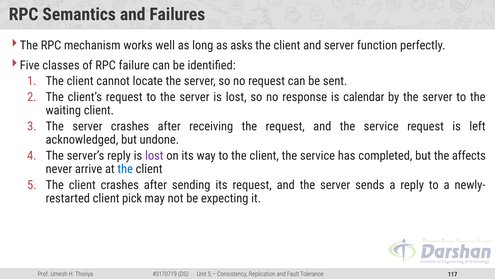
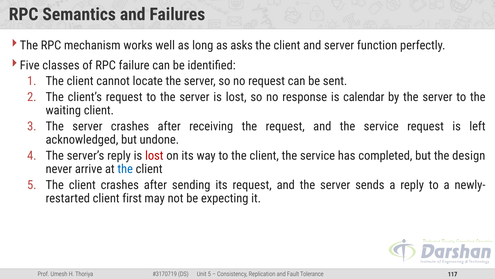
lost at (154, 155) colour: purple -> red
affects: affects -> design
pick: pick -> first
